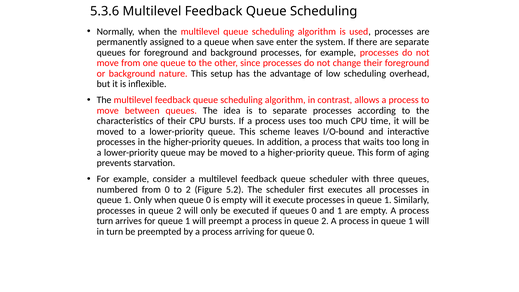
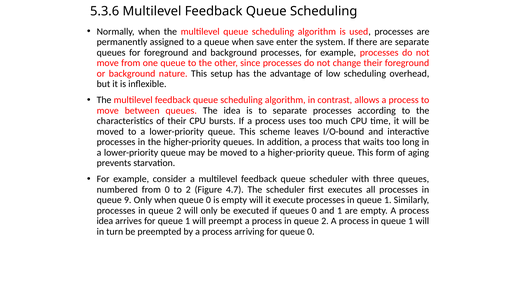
5.2: 5.2 -> 4.7
1 at (128, 200): 1 -> 9
turn at (105, 221): turn -> idea
